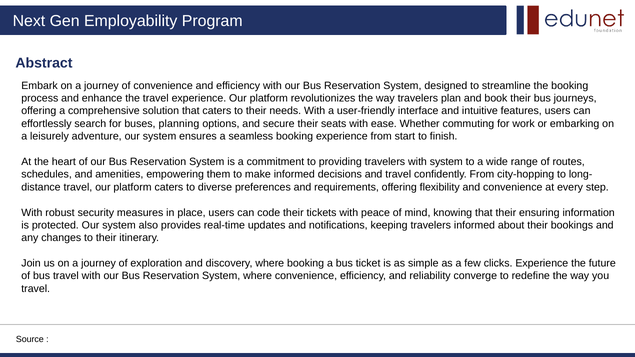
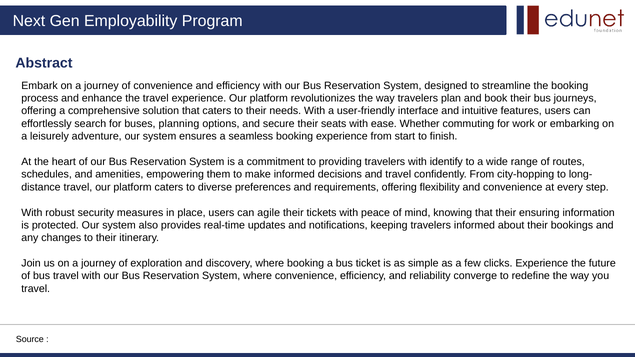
with system: system -> identify
code: code -> agile
